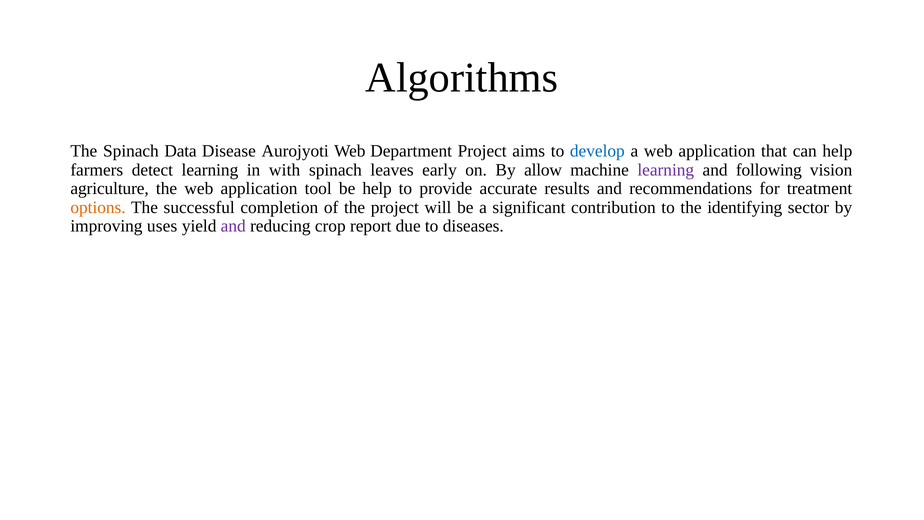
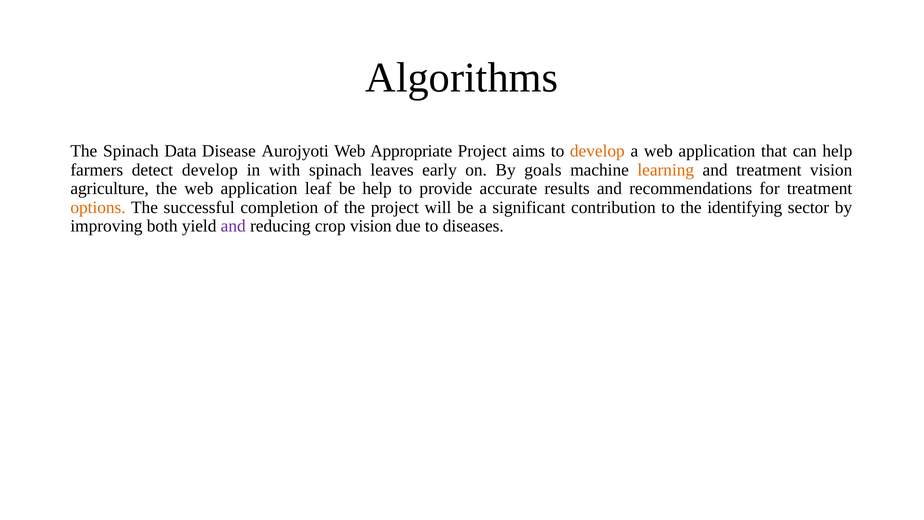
Department: Department -> Appropriate
develop at (597, 151) colour: blue -> orange
detect learning: learning -> develop
allow: allow -> goals
learning at (666, 170) colour: purple -> orange
and following: following -> treatment
tool: tool -> leaf
uses: uses -> both
crop report: report -> vision
